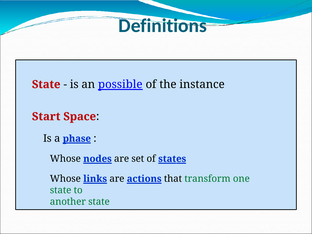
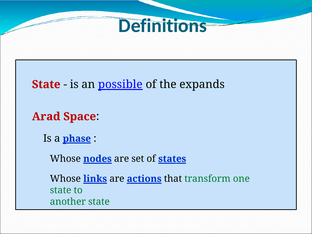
instance: instance -> expands
Start: Start -> Arad
